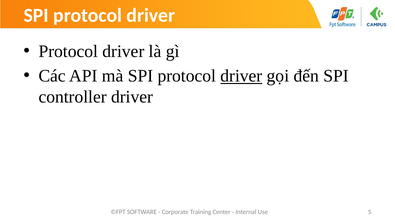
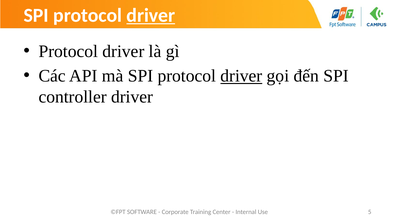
driver at (151, 15) underline: none -> present
